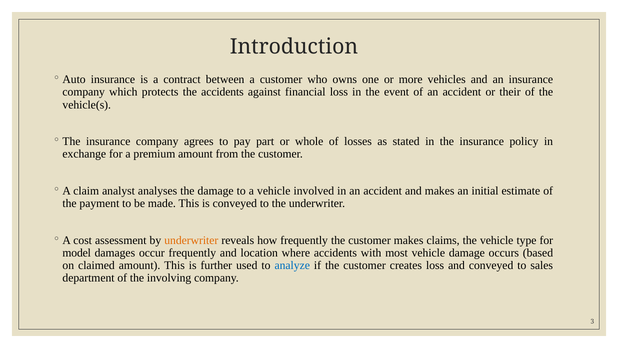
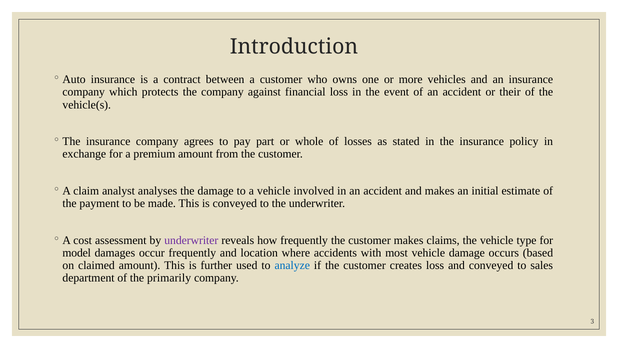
the accidents: accidents -> company
underwriter at (191, 240) colour: orange -> purple
involving: involving -> primarily
